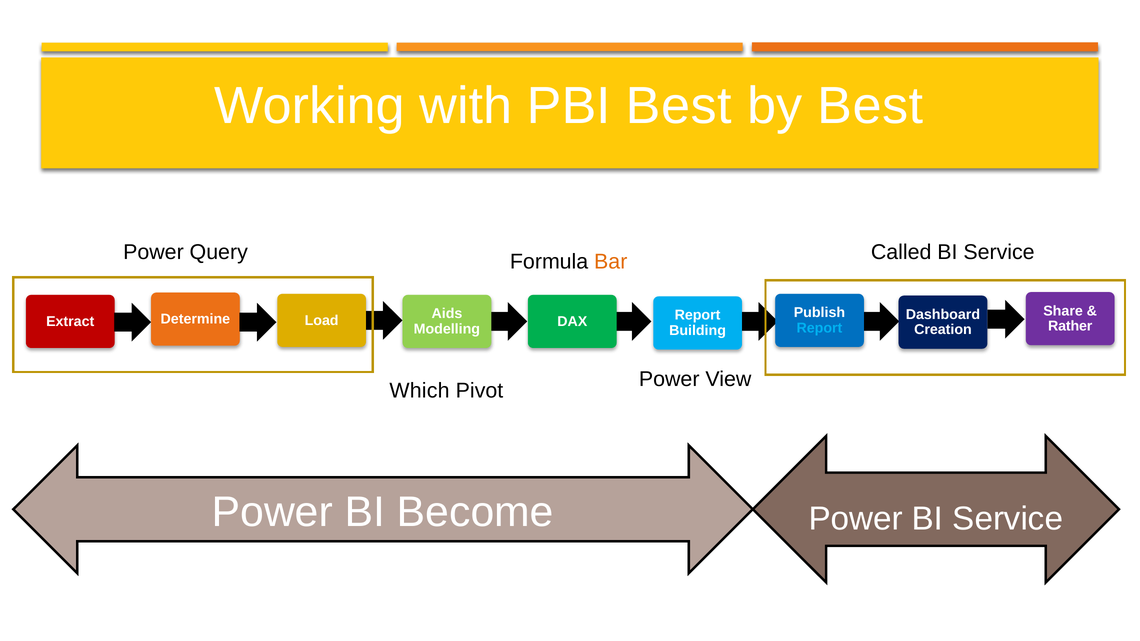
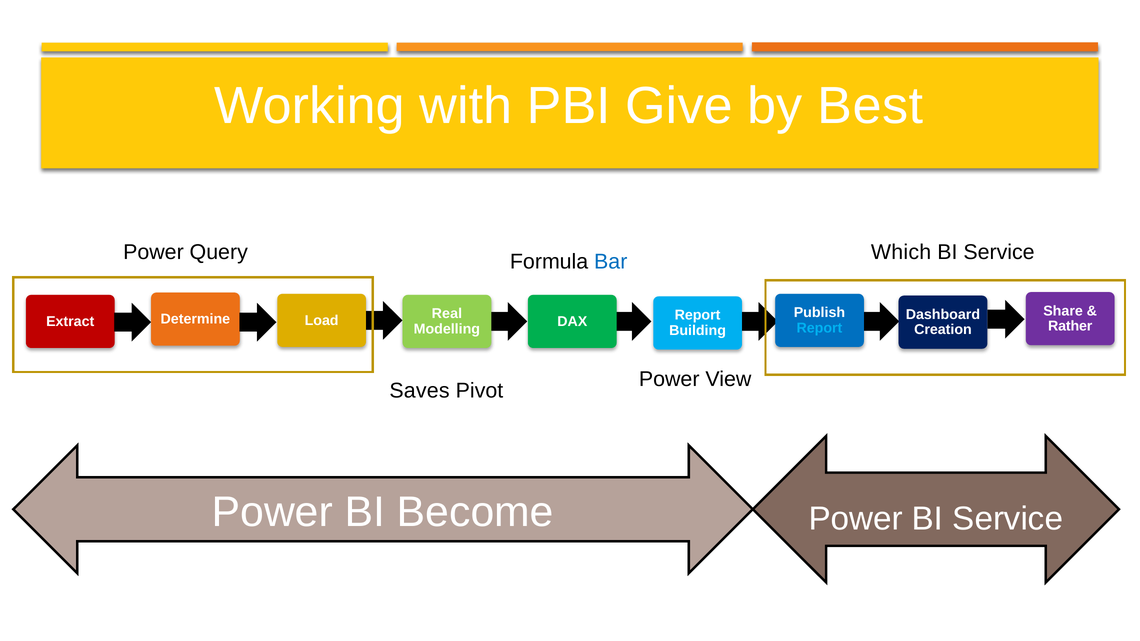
PBI Best: Best -> Give
Called: Called -> Which
Bar colour: orange -> blue
Aids: Aids -> Real
Which: Which -> Saves
